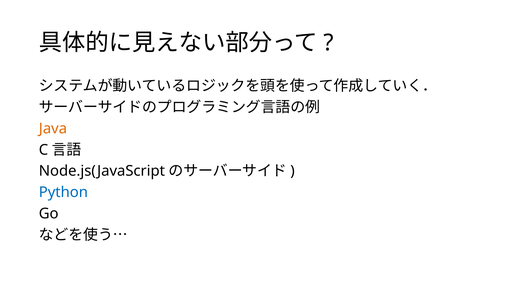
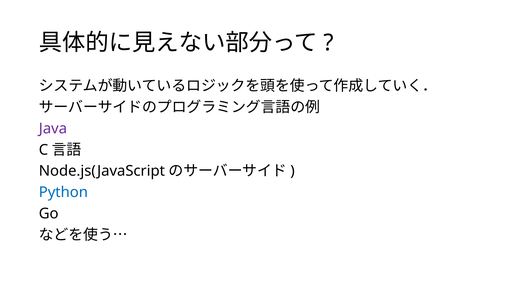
Java colour: orange -> purple
